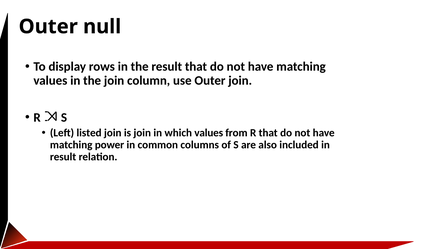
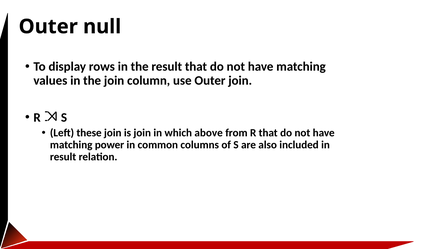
listed: listed -> these
which values: values -> above
